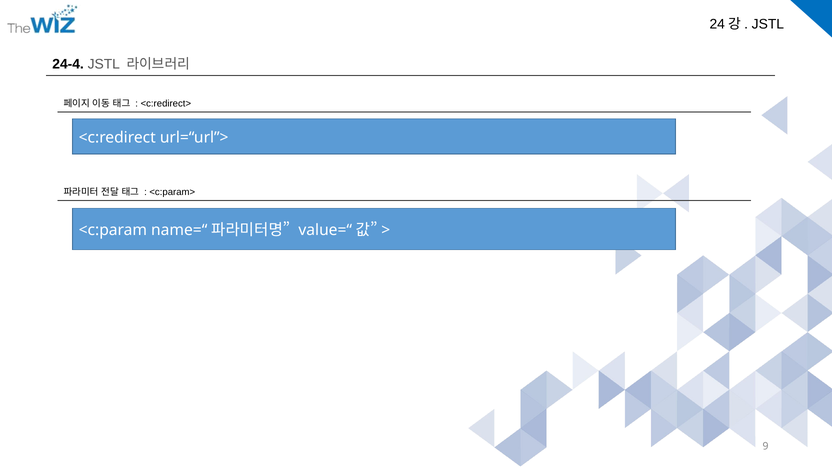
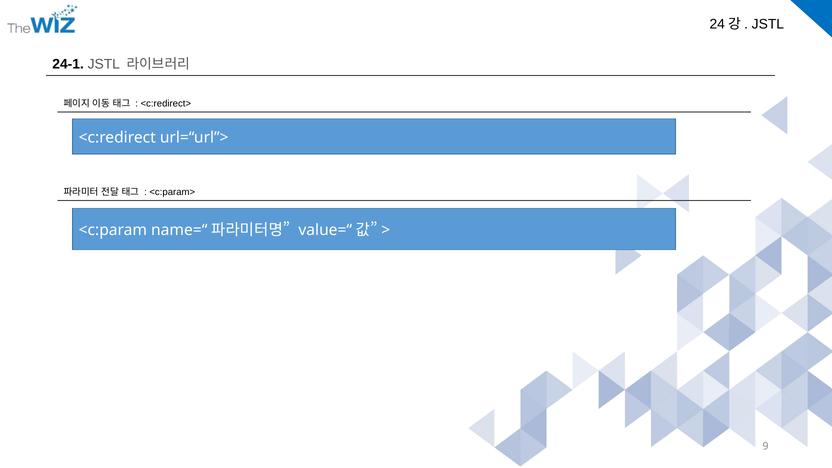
24-4: 24-4 -> 24-1
